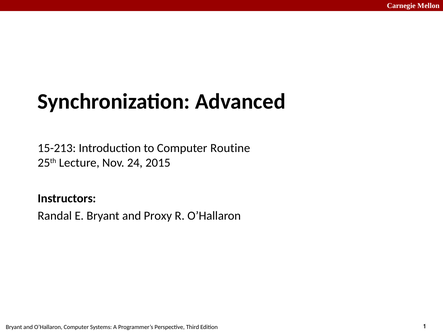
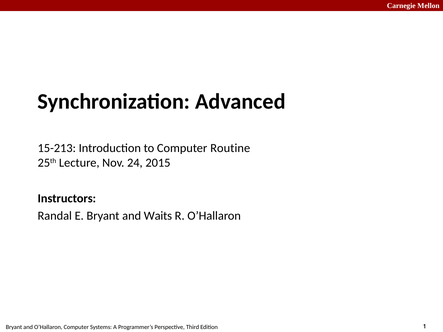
Proxy: Proxy -> Waits
